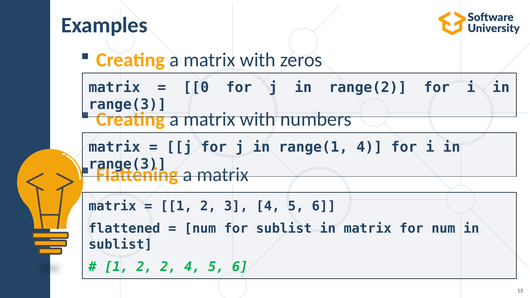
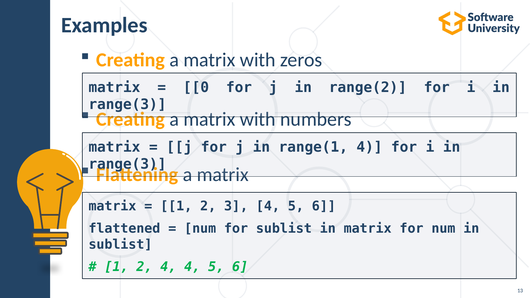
2 2: 2 -> 4
